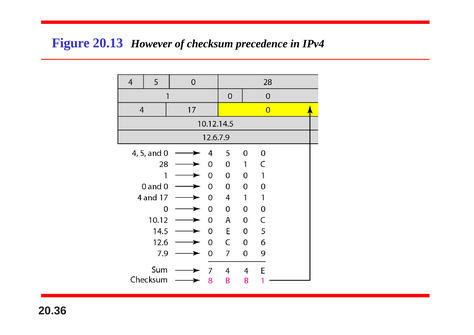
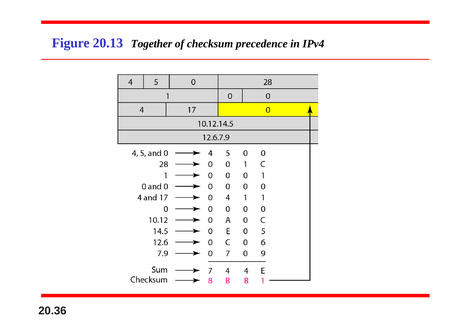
However: However -> Together
